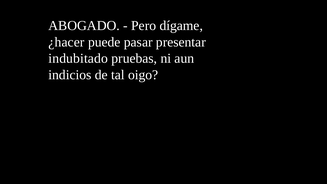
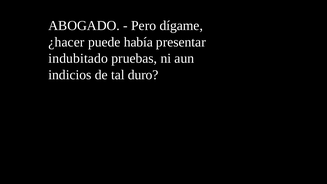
pasar: pasar -> había
oigo: oigo -> duro
